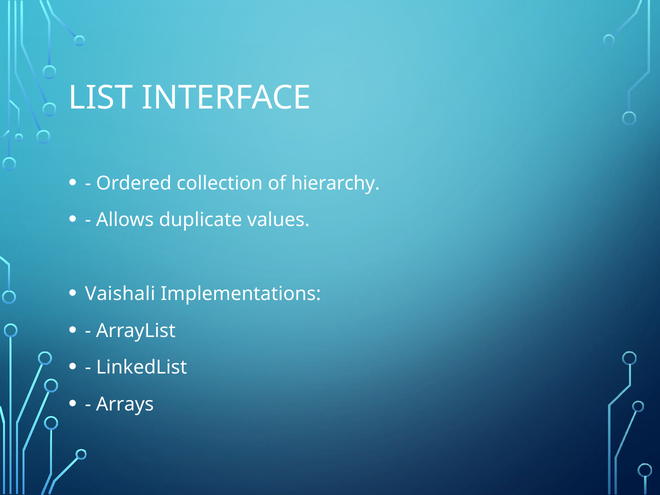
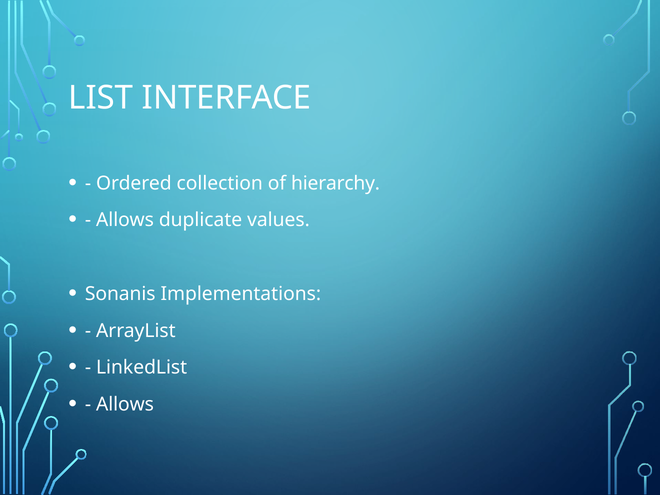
Vaishali: Vaishali -> Sonanis
Arrays at (125, 404): Arrays -> Allows
